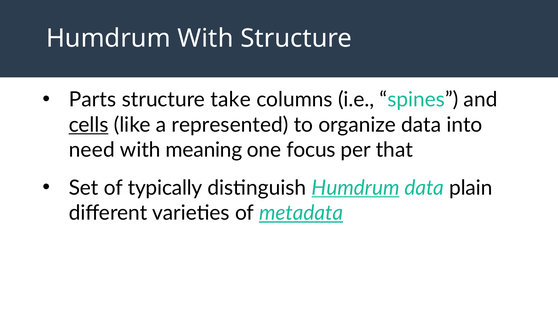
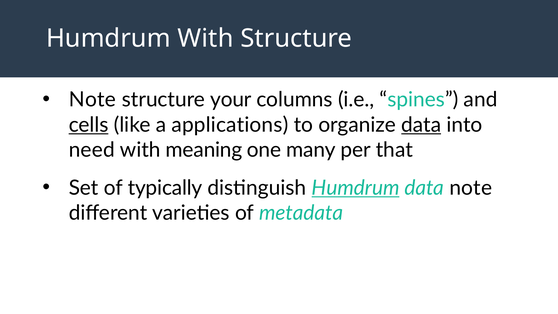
Parts at (93, 100): Parts -> Note
take: take -> your
represented: represented -> applications
data at (421, 125) underline: none -> present
focus: focus -> many
data plain: plain -> note
metadata underline: present -> none
